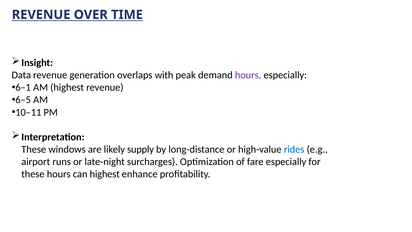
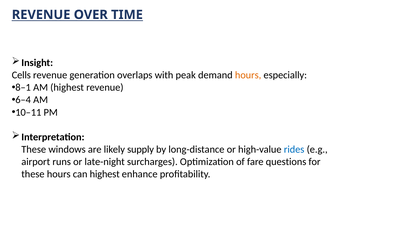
Data: Data -> Cells
hours at (248, 75) colour: purple -> orange
6–1: 6–1 -> 8–1
6–5: 6–5 -> 6–4
fare especially: especially -> questions
